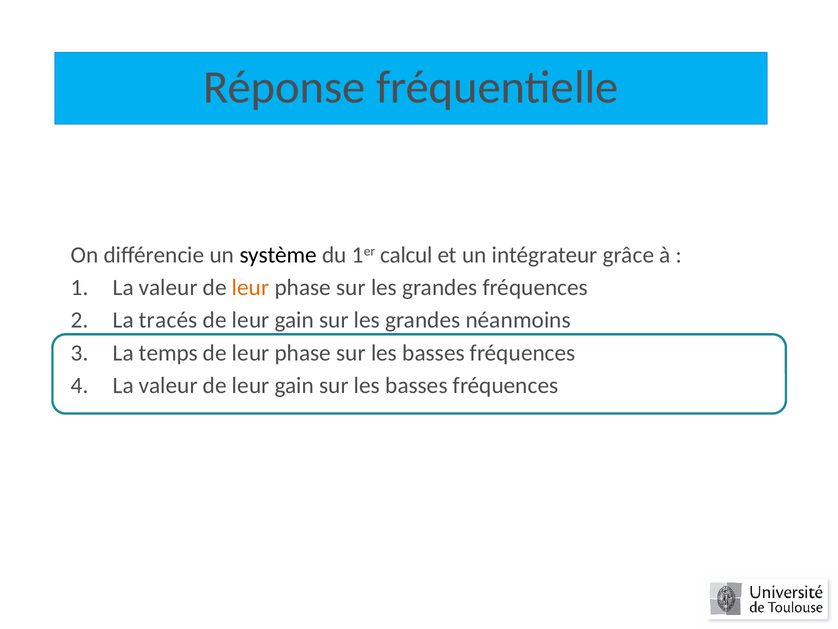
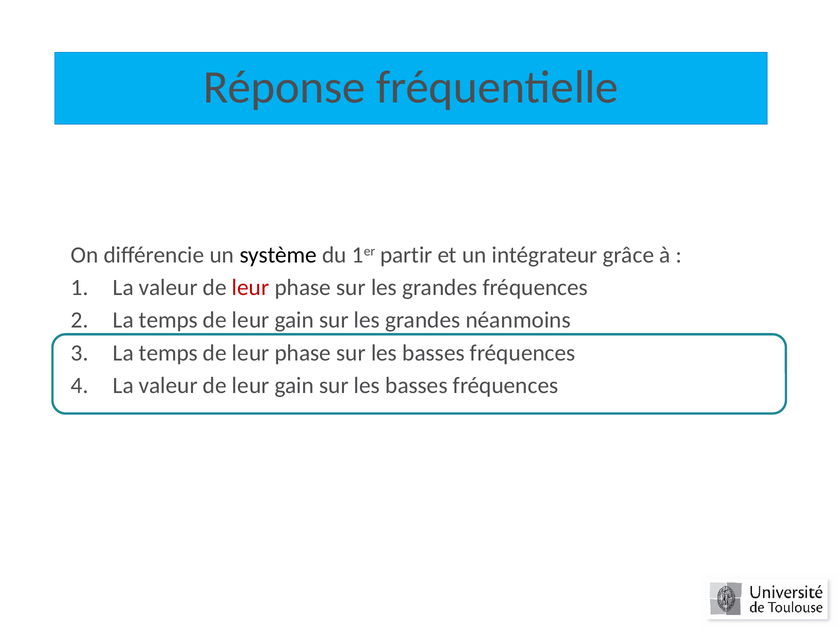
calcul: calcul -> partir
leur at (251, 287) colour: orange -> red
tracés at (168, 320): tracés -> temps
